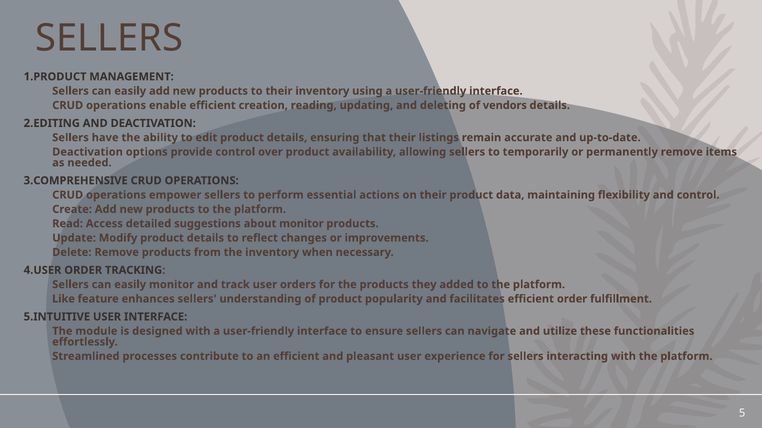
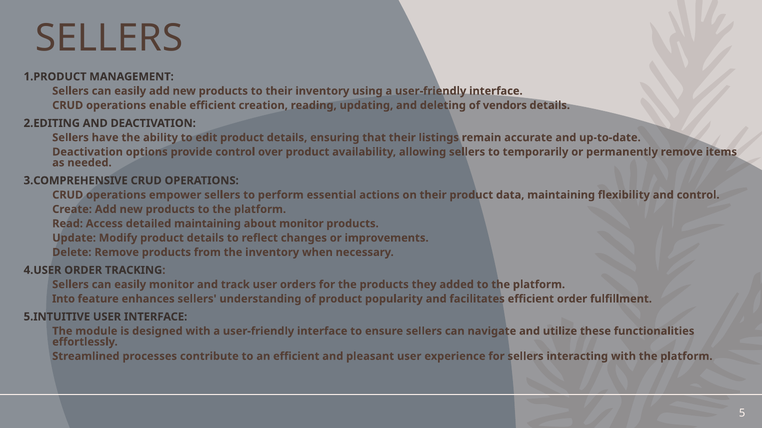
detailed suggestions: suggestions -> maintaining
Like: Like -> Into
